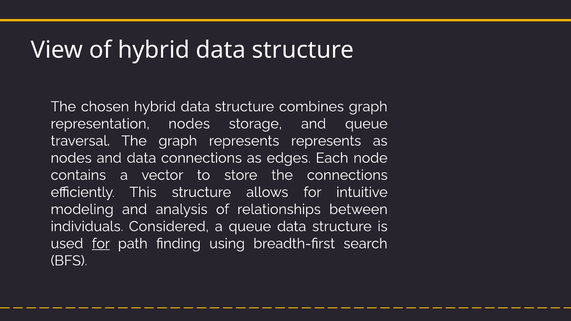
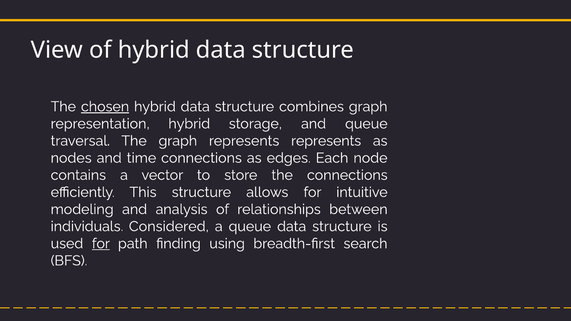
chosen underline: none -> present
representation nodes: nodes -> hybrid
and data: data -> time
